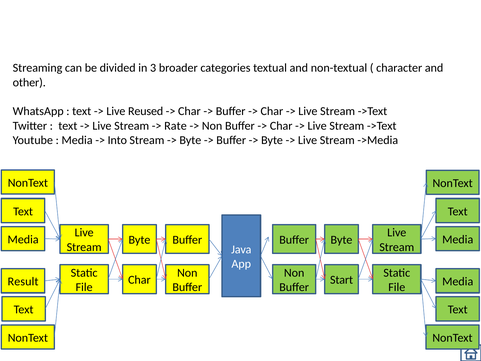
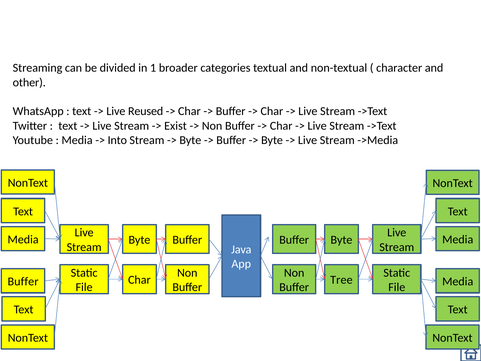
3: 3 -> 1
Rate: Rate -> Exist
Start: Start -> Tree
Result at (23, 281): Result -> Buffer
